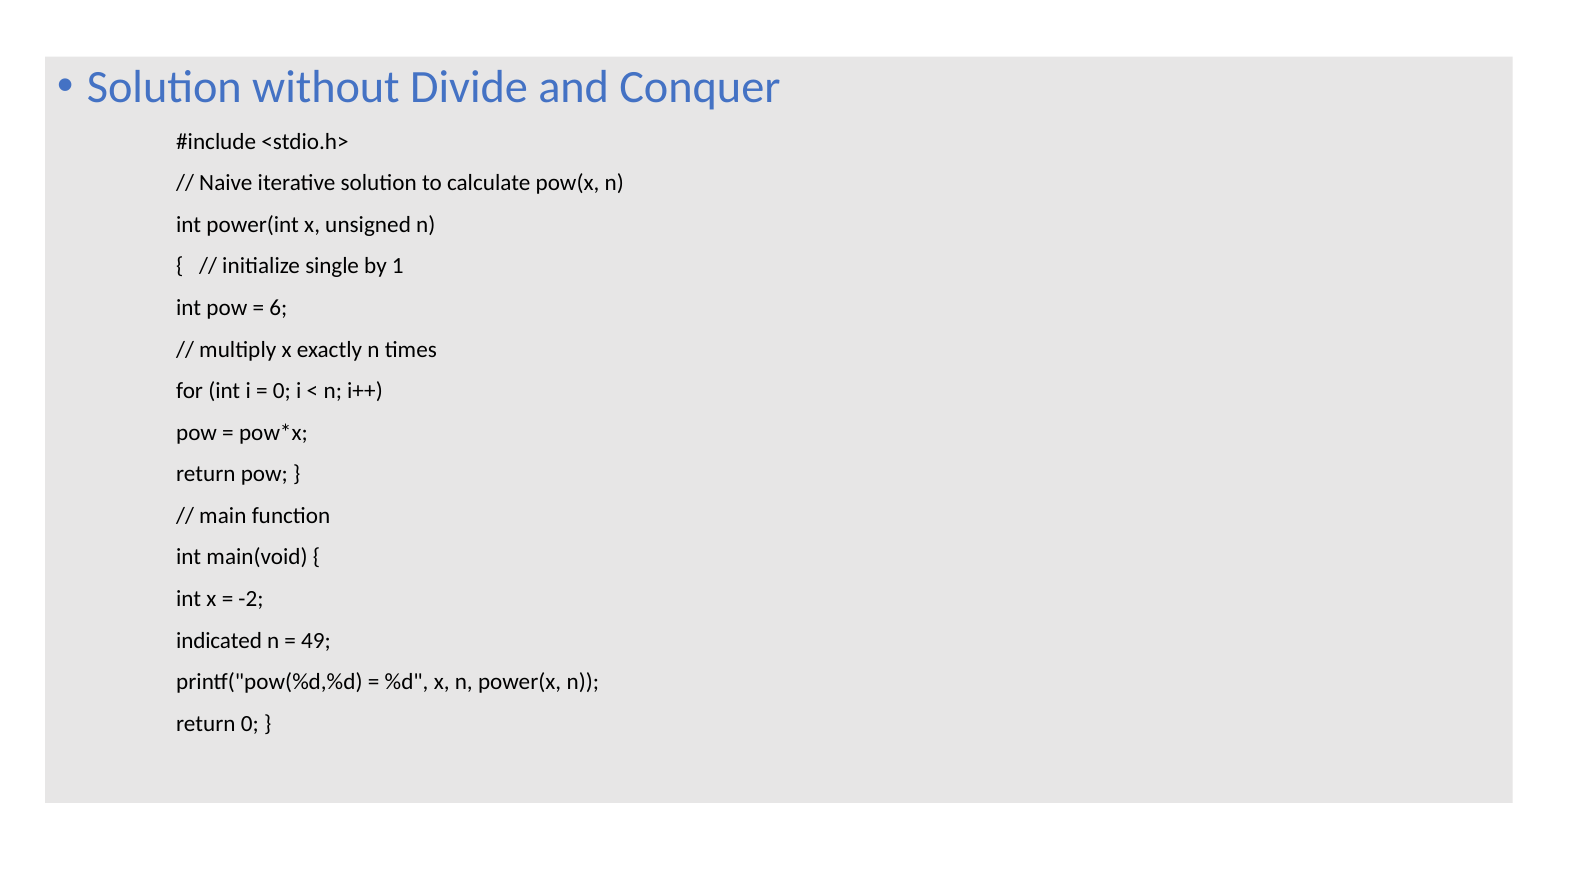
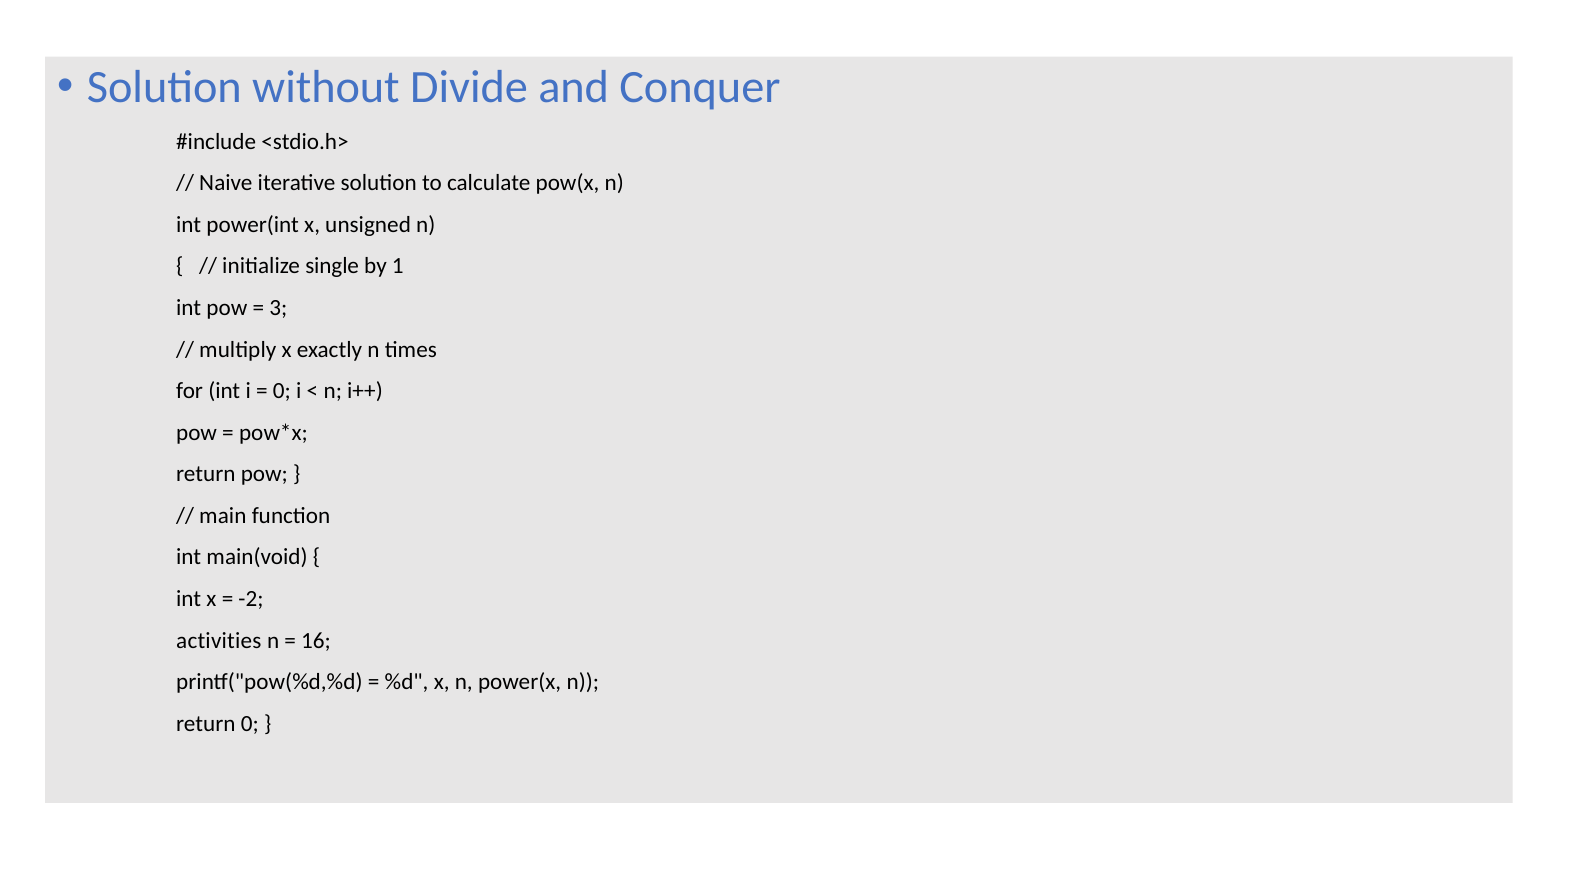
6: 6 -> 3
indicated: indicated -> activities
49: 49 -> 16
